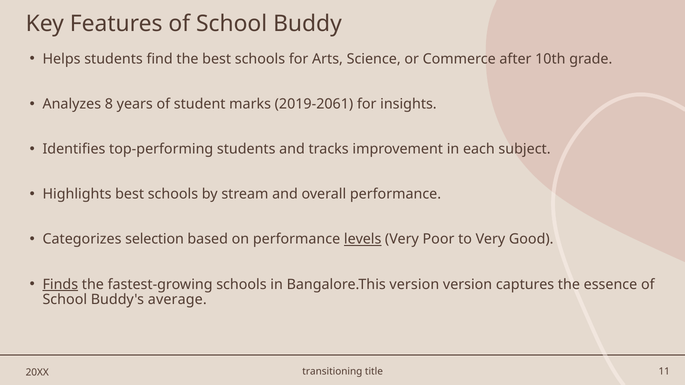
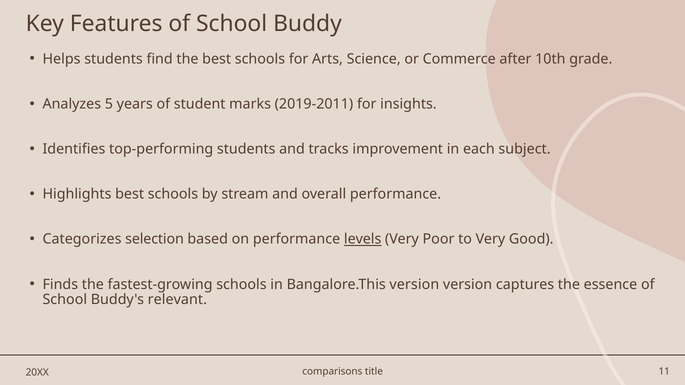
8: 8 -> 5
2019-2061: 2019-2061 -> 2019-2011
Finds underline: present -> none
average: average -> relevant
transitioning: transitioning -> comparisons
